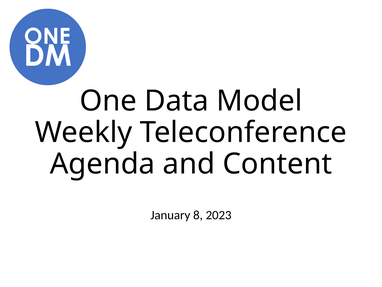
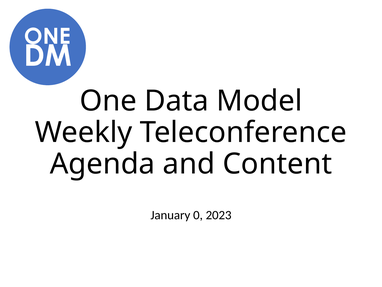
8: 8 -> 0
